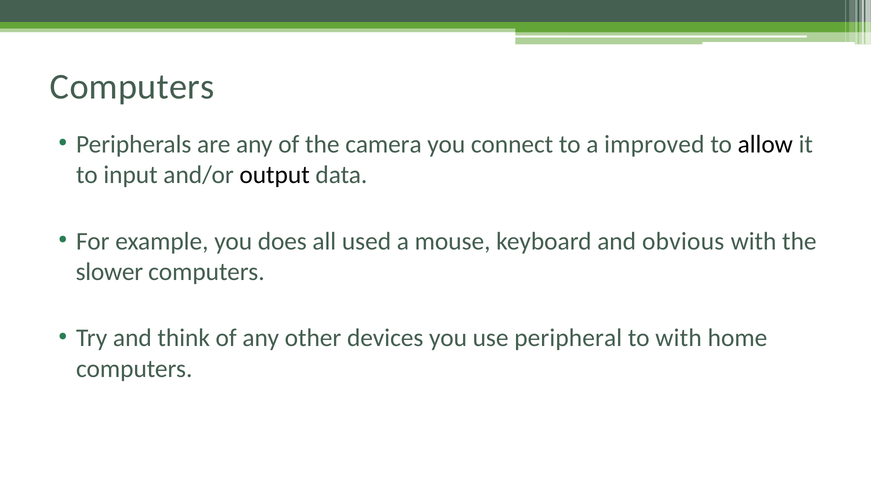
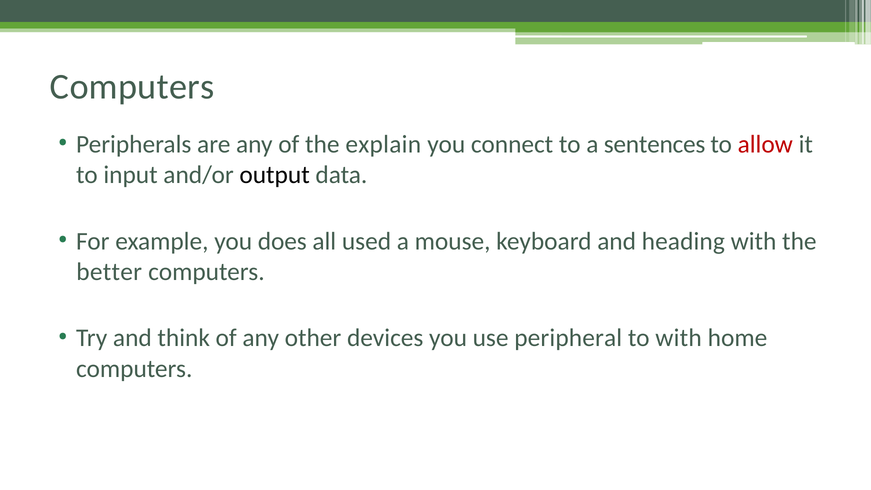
camera: camera -> explain
improved: improved -> sentences
allow colour: black -> red
obvious: obvious -> heading
slower: slower -> better
